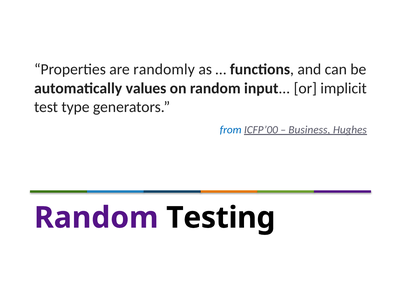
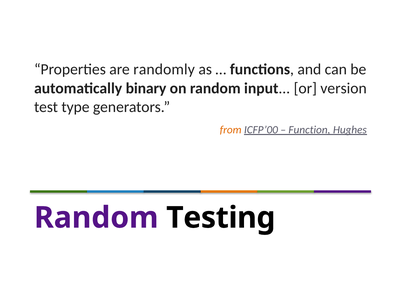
values: values -> binary
implicit: implicit -> version
from colour: blue -> orange
Business: Business -> Function
